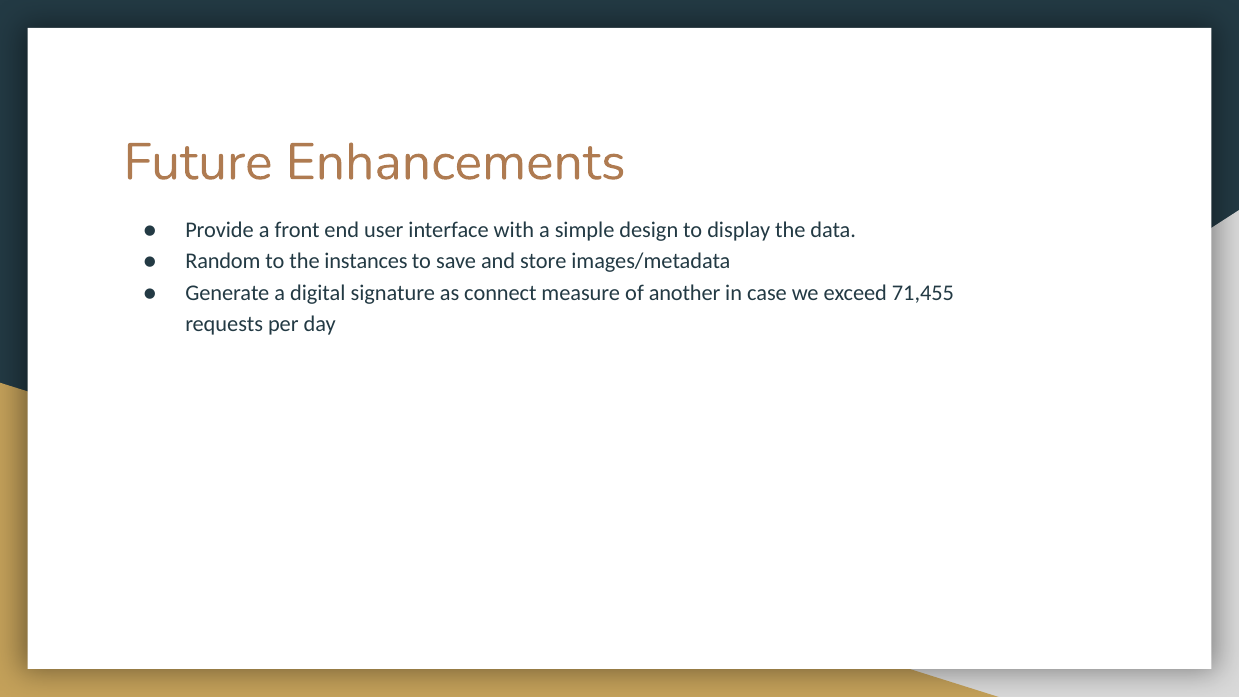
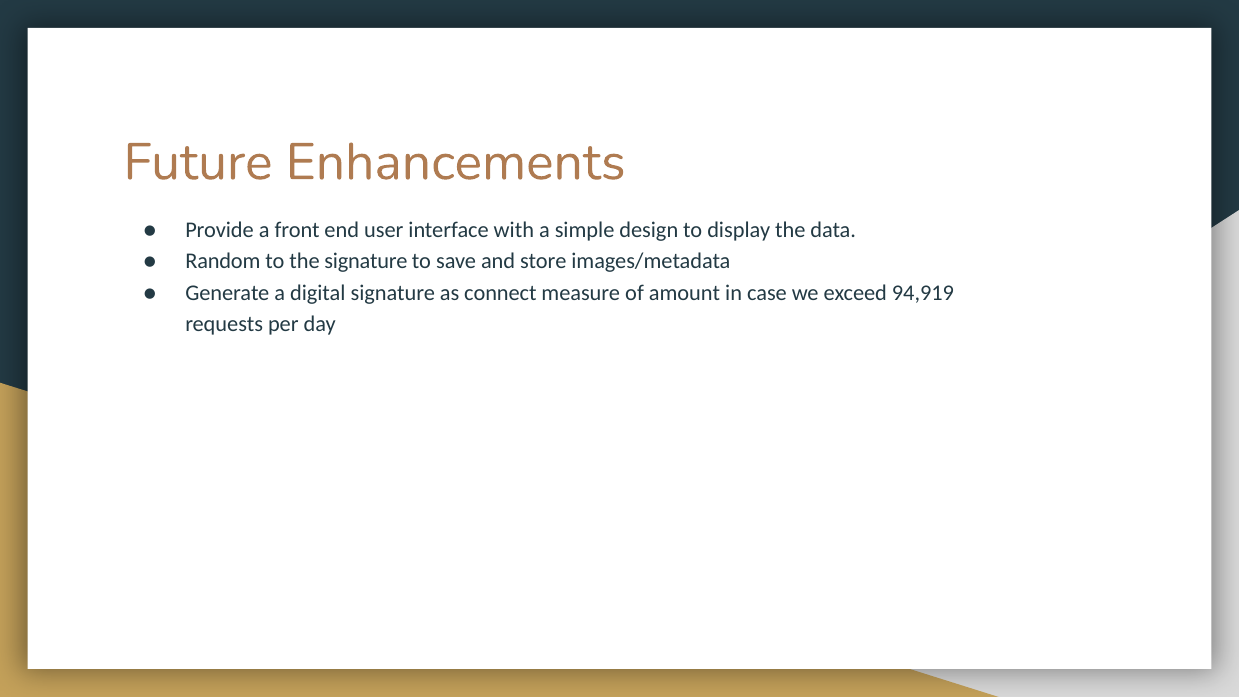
the instances: instances -> signature
another: another -> amount
71,455: 71,455 -> 94,919
